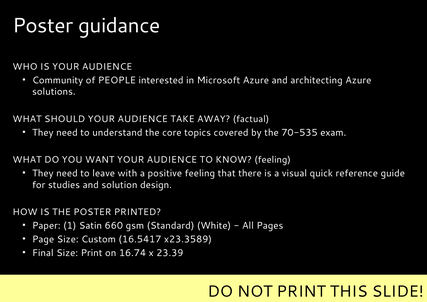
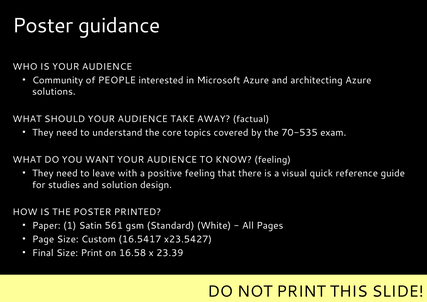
660: 660 -> 561
x23.3589: x23.3589 -> x23.5427
16.74: 16.74 -> 16.58
